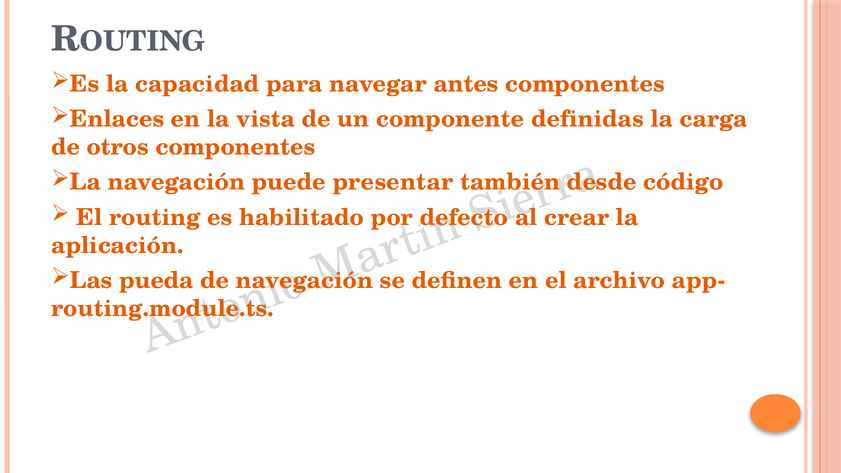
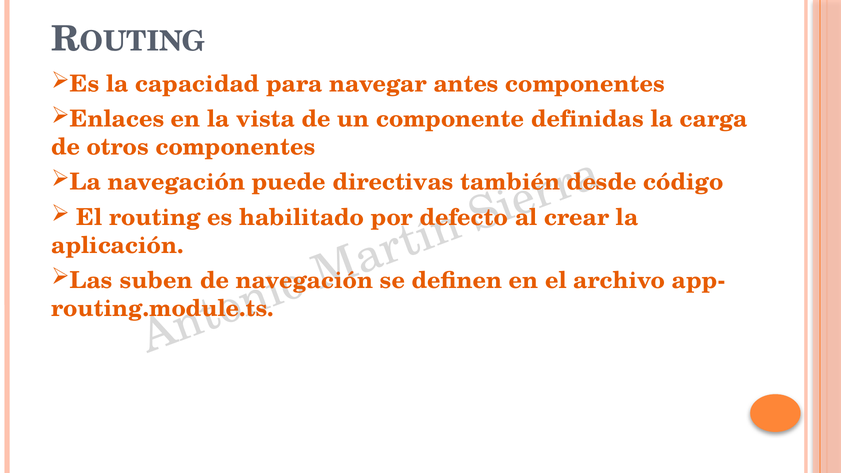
presentar: presentar -> directivas
pueda: pueda -> suben
